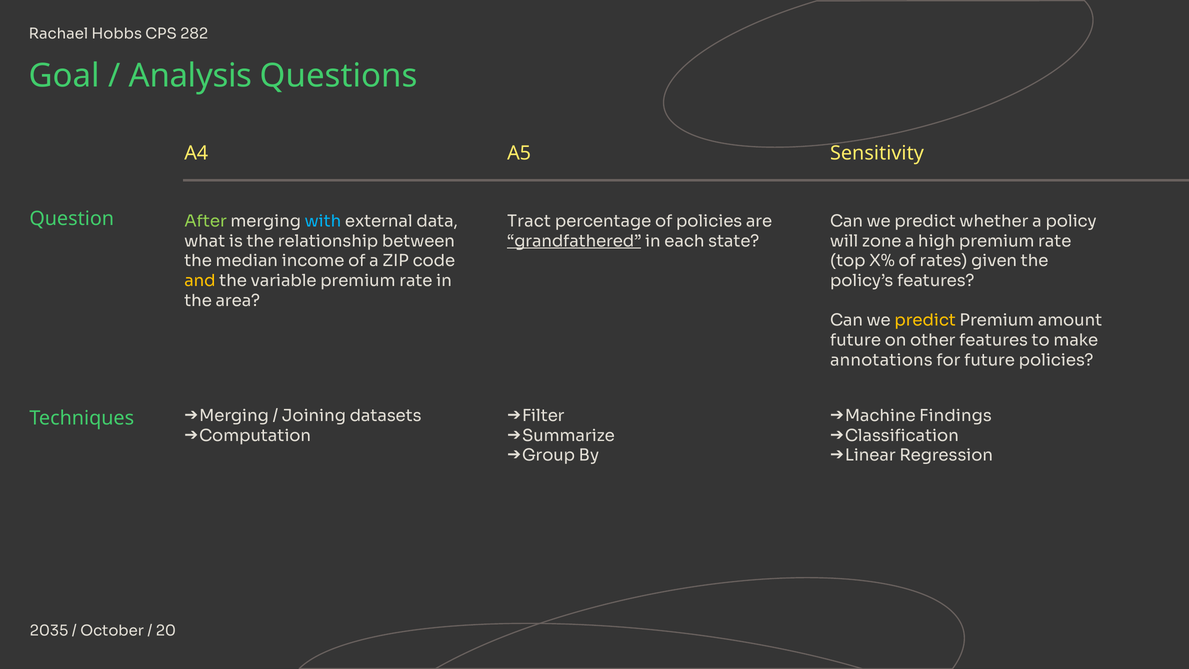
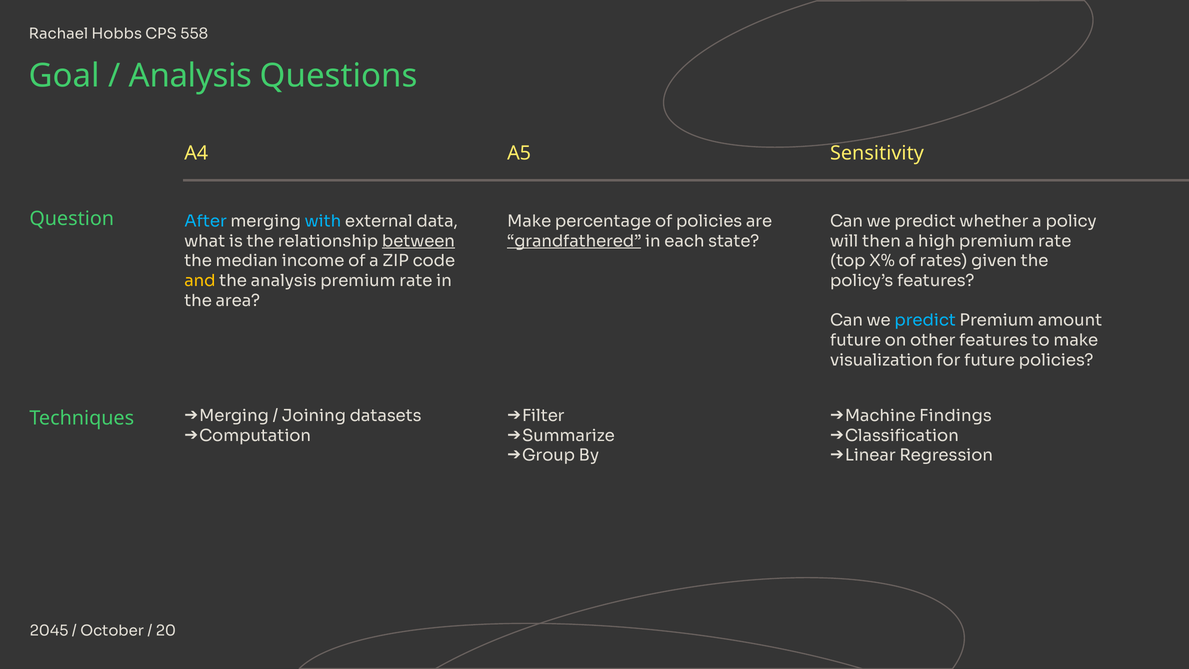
282: 282 -> 558
After colour: light green -> light blue
Tract at (529, 221): Tract -> Make
between underline: none -> present
zone: zone -> then
the variable: variable -> analysis
predict at (925, 320) colour: yellow -> light blue
annotations: annotations -> visualization
2035: 2035 -> 2045
